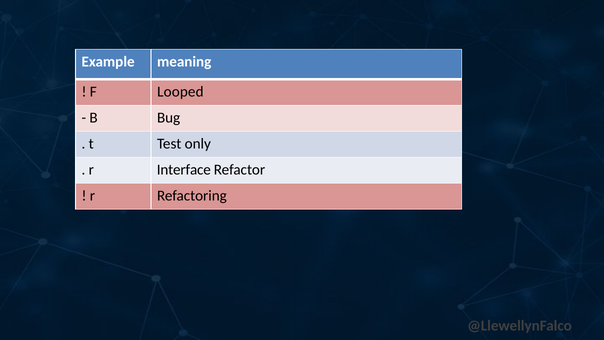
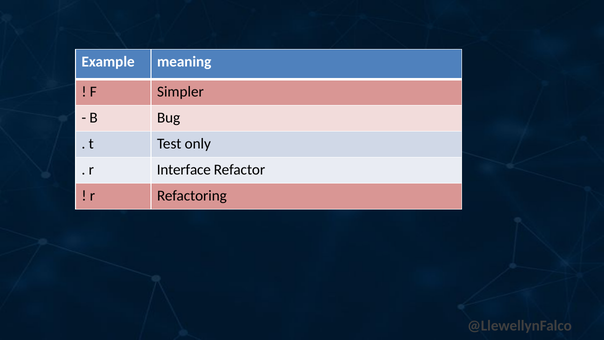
Looped: Looped -> Simpler
